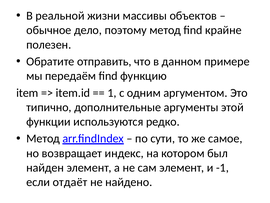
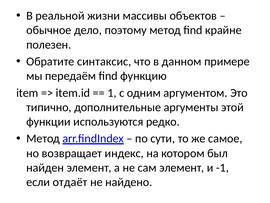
отправить: отправить -> синтаксис
